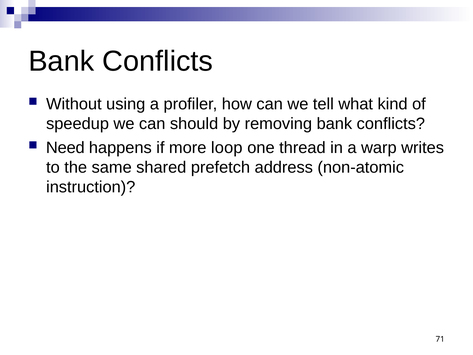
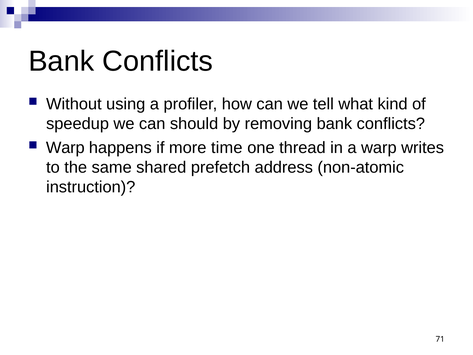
Need at (65, 148): Need -> Warp
loop: loop -> time
